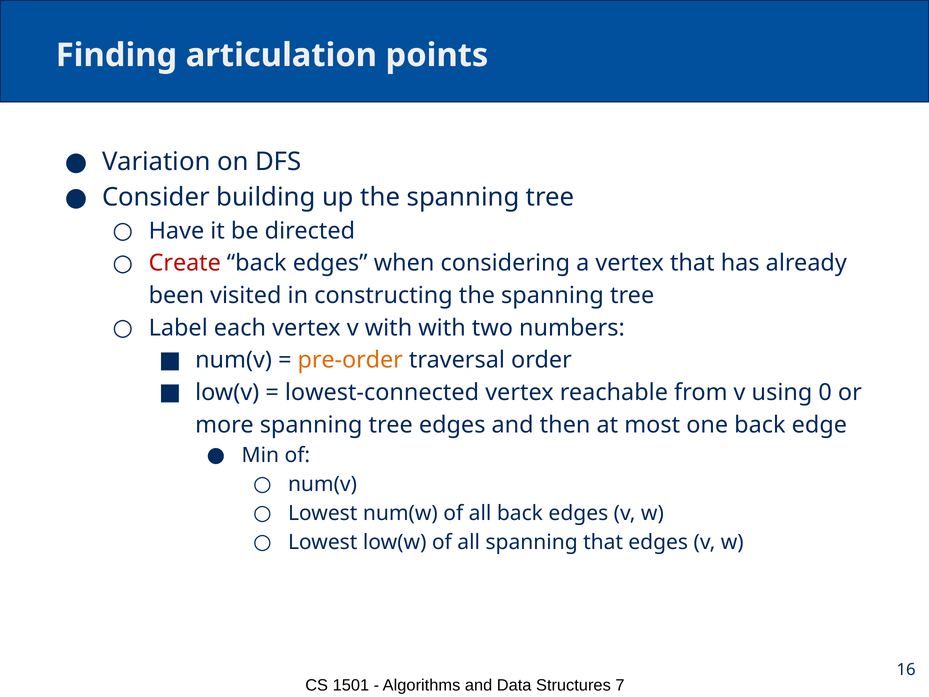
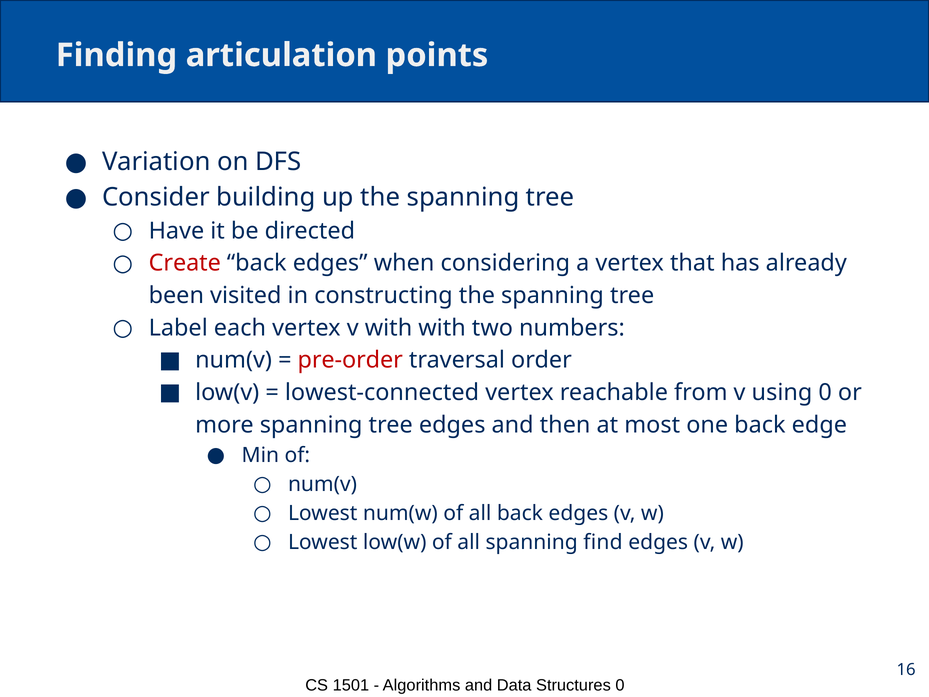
pre-order colour: orange -> red
spanning that: that -> find
Structures 7: 7 -> 0
